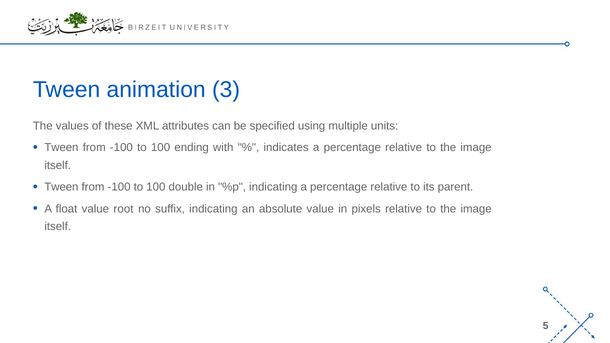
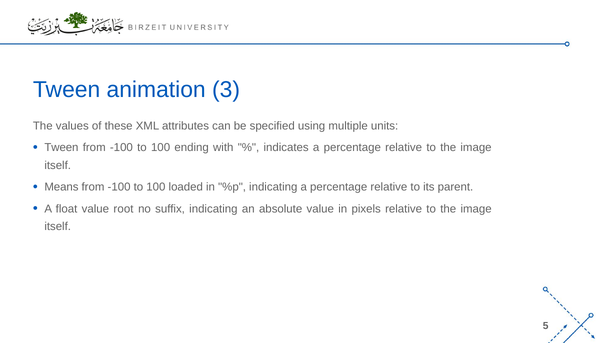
Tween at (61, 187): Tween -> Means
double: double -> loaded
